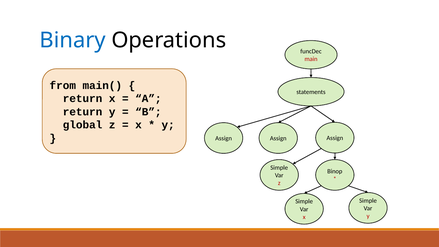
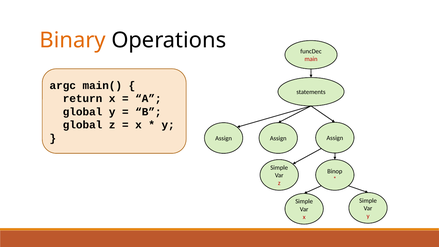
Binary colour: blue -> orange
from: from -> argc
return at (83, 112): return -> global
